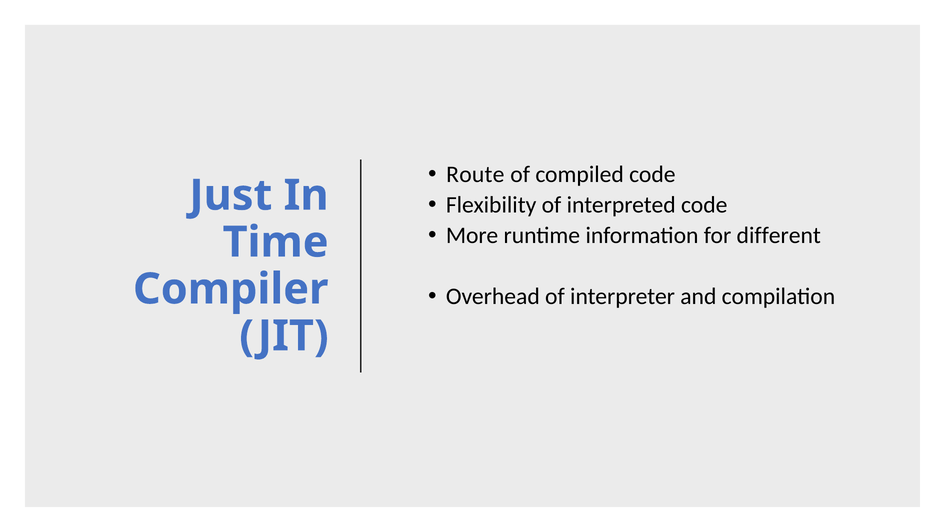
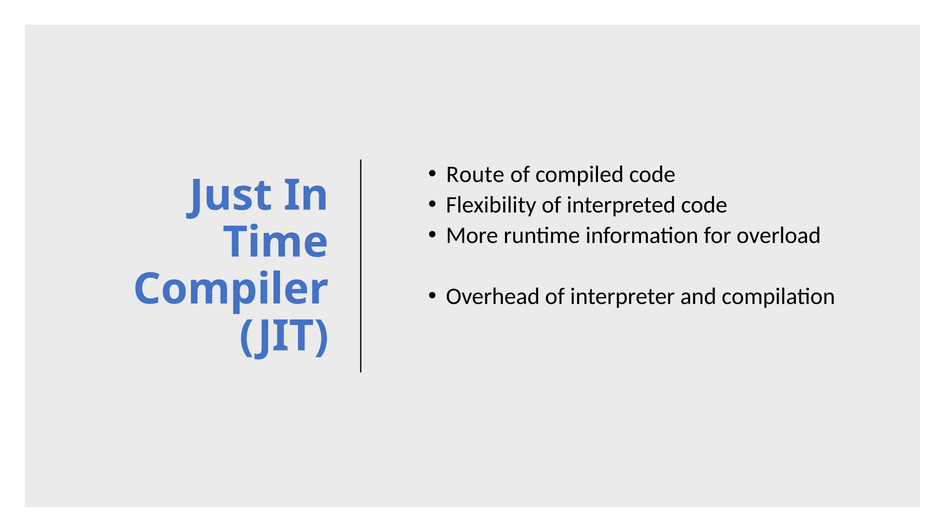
different: different -> overload
